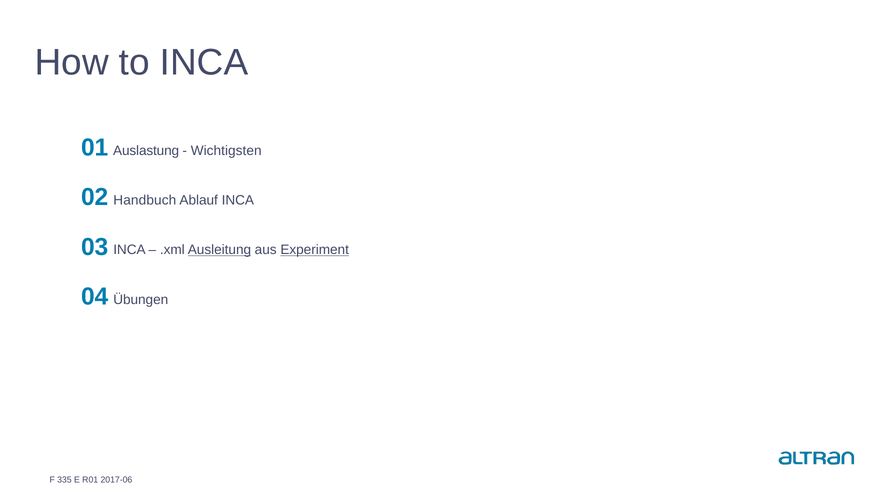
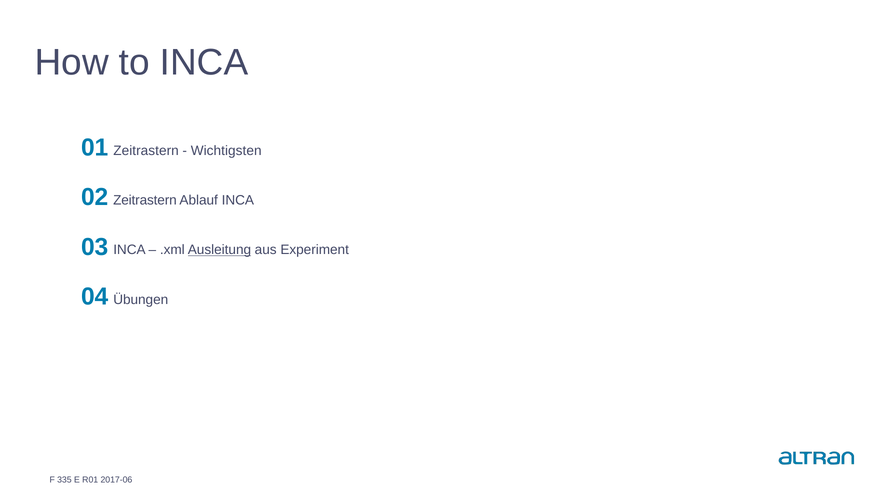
01 Auslastung: Auslastung -> Zeitrastern
02 Handbuch: Handbuch -> Zeitrastern
Experiment underline: present -> none
